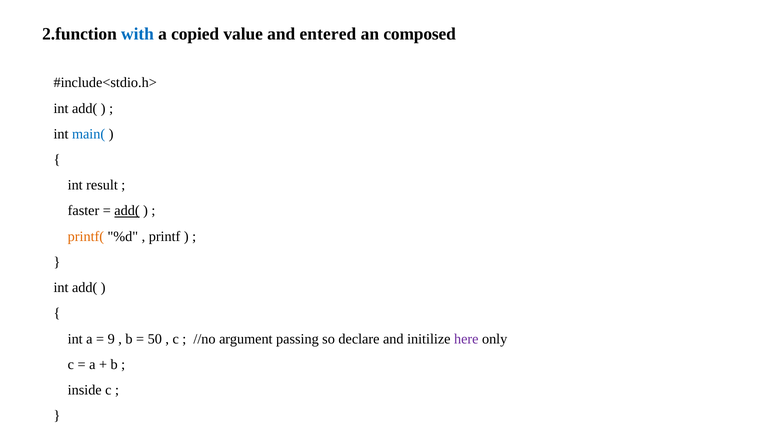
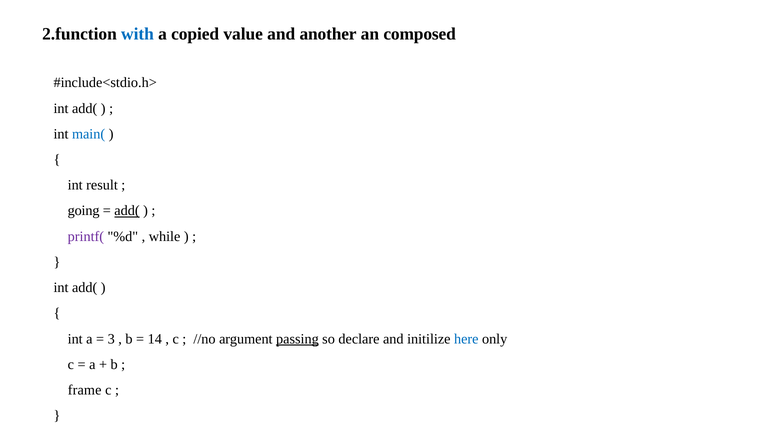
entered: entered -> another
faster: faster -> going
printf( colour: orange -> purple
printf: printf -> while
9: 9 -> 3
50: 50 -> 14
passing underline: none -> present
here colour: purple -> blue
inside: inside -> frame
